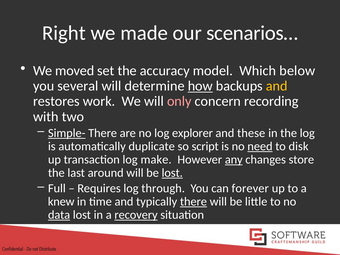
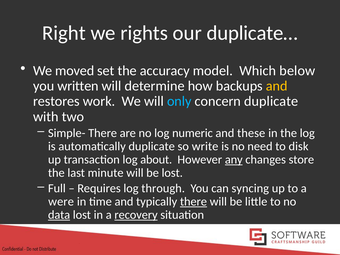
made: made -> rights
scenarios…: scenarios… -> duplicate…
several: several -> written
how underline: present -> none
only colour: pink -> light blue
concern recording: recording -> duplicate
Simple- underline: present -> none
explorer: explorer -> numeric
script: script -> write
need underline: present -> none
make: make -> about
around: around -> minute
lost at (172, 173) underline: present -> none
forever: forever -> syncing
knew: knew -> were
